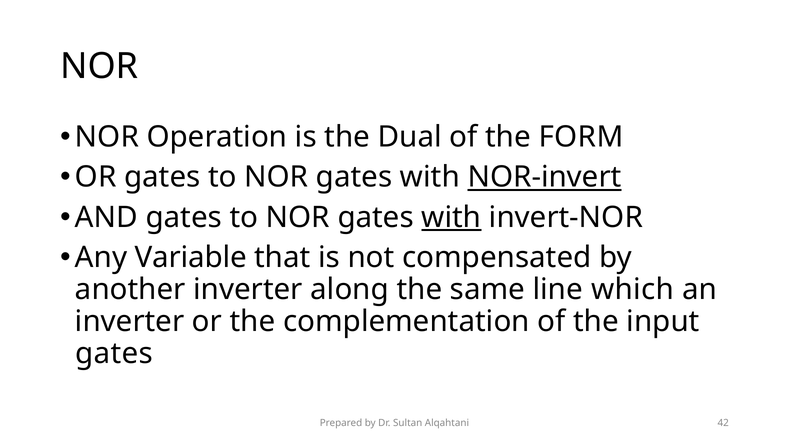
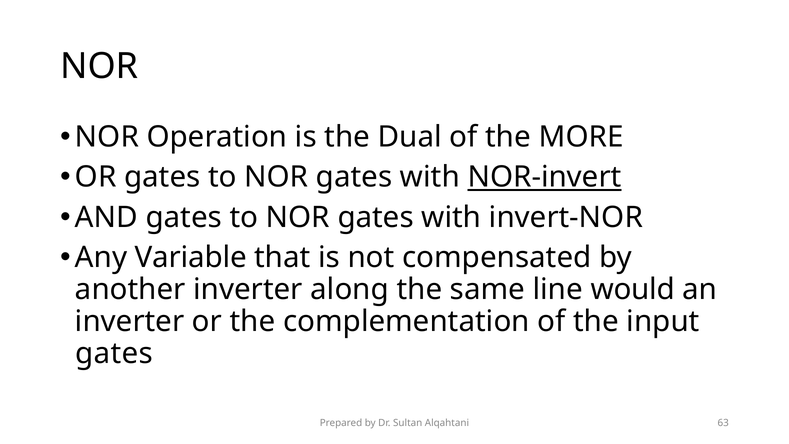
FORM: FORM -> MORE
with at (451, 217) underline: present -> none
which: which -> would
42: 42 -> 63
